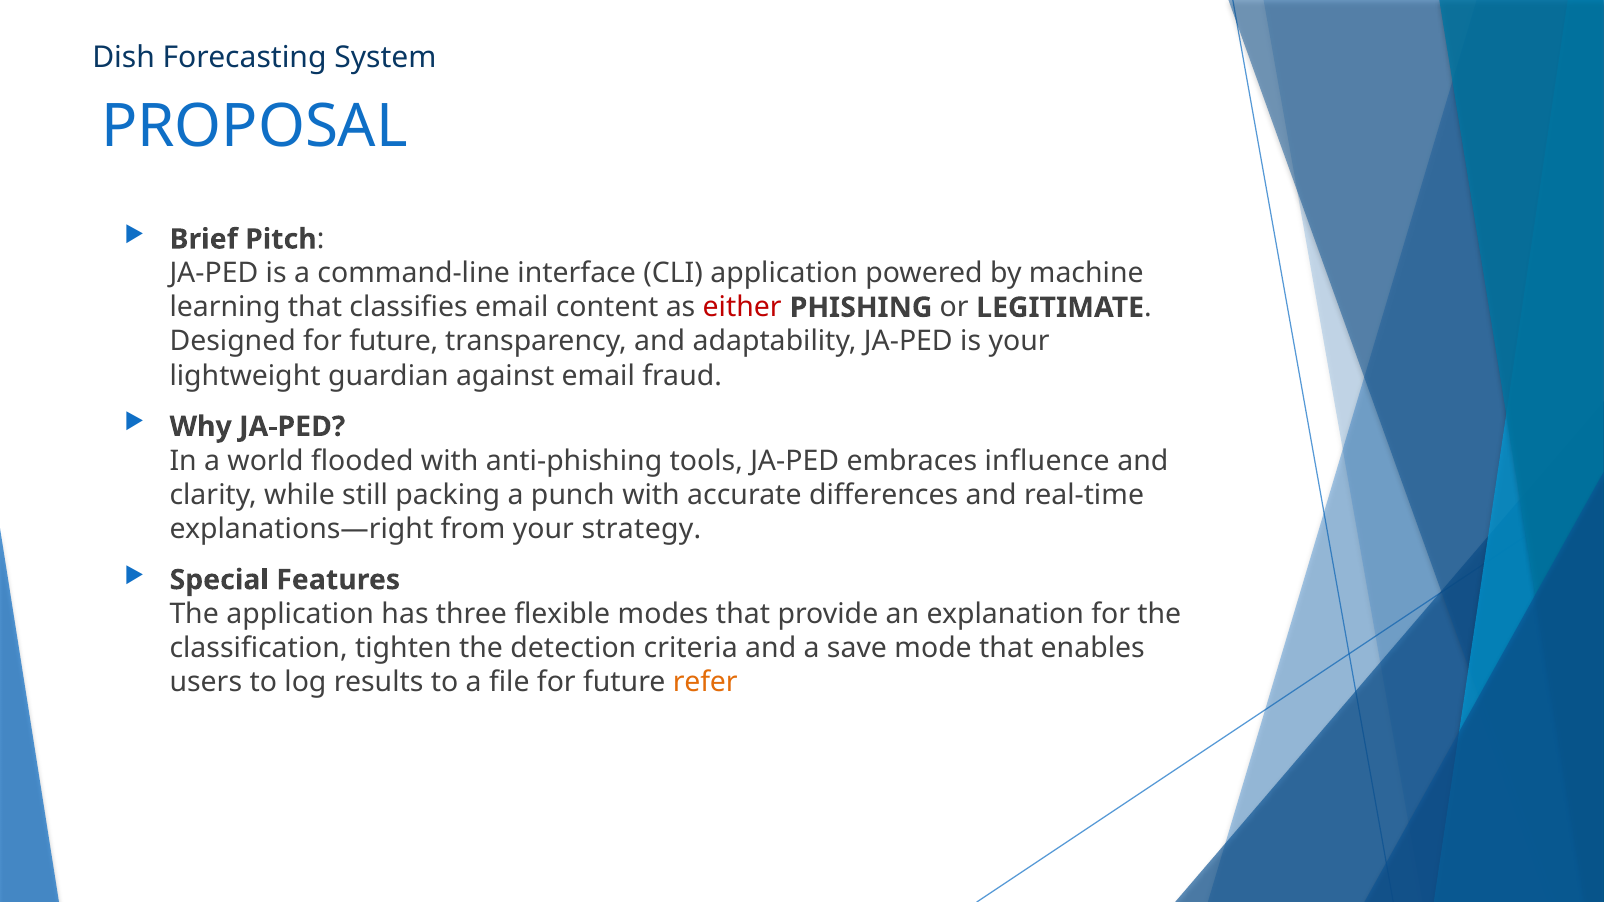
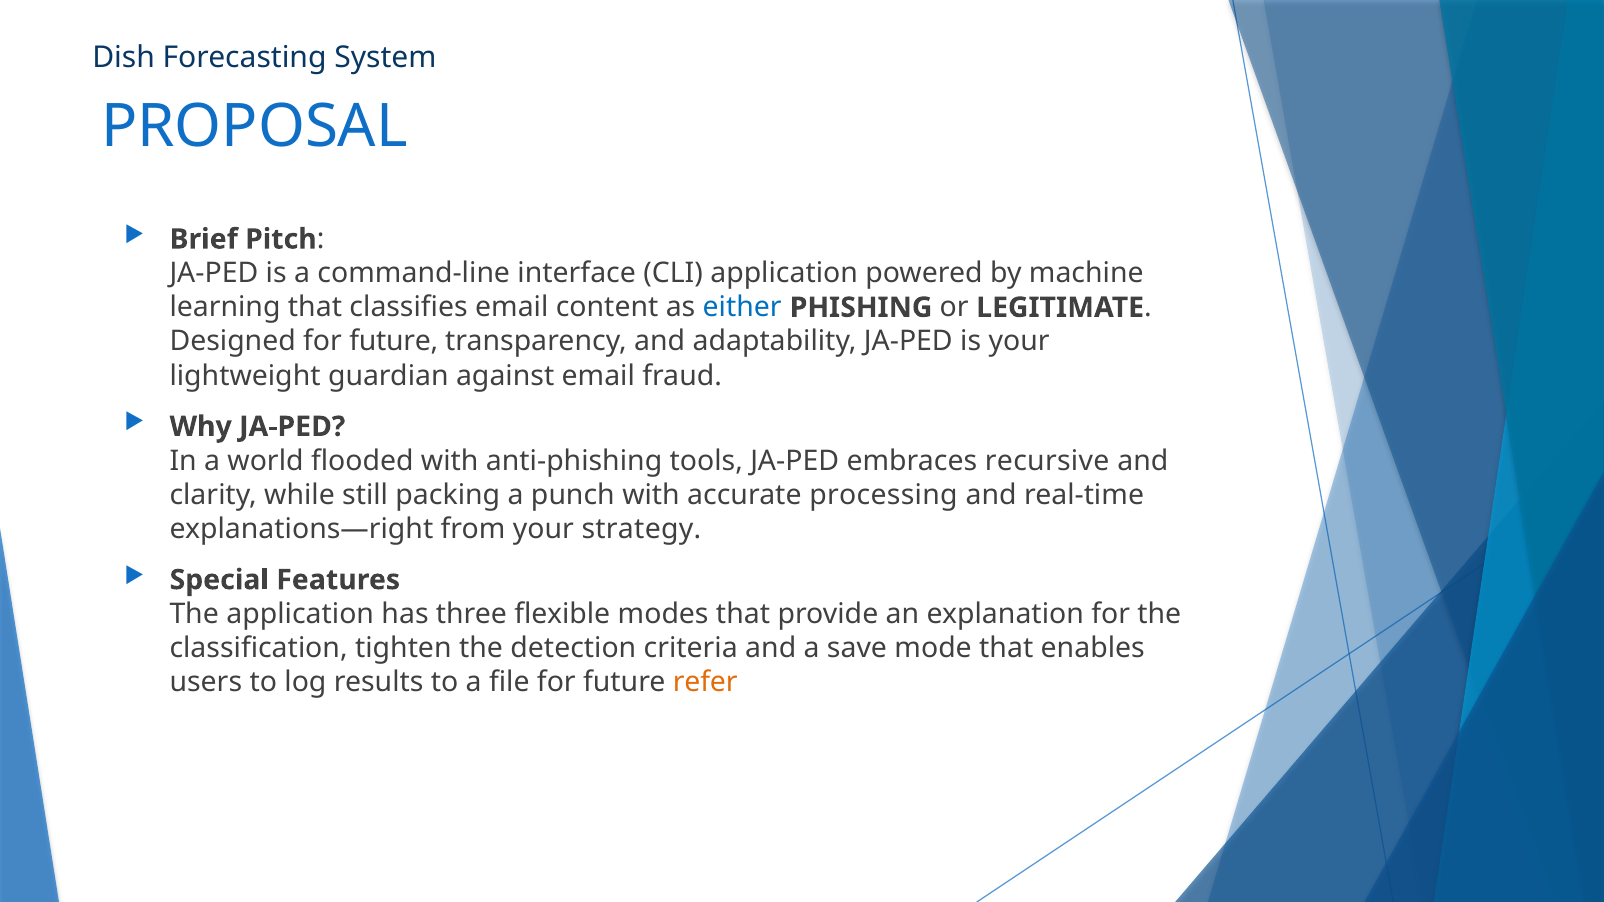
either colour: red -> blue
influence: influence -> recursive
differences: differences -> processing
